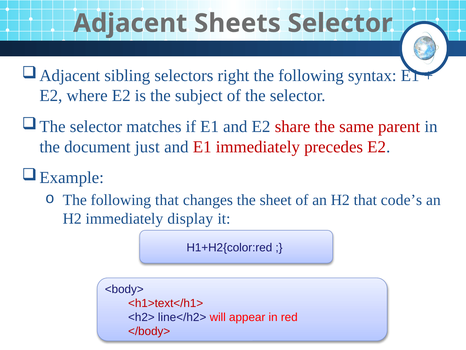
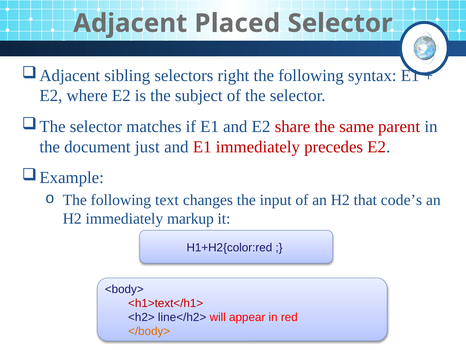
Sheets: Sheets -> Placed
following that: that -> text
sheet: sheet -> input
display: display -> markup
</body> colour: red -> orange
